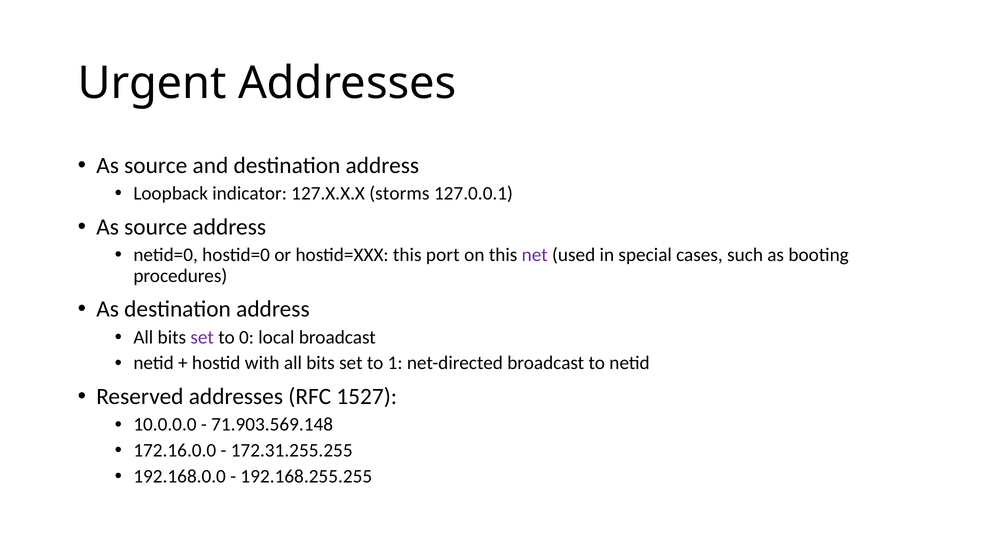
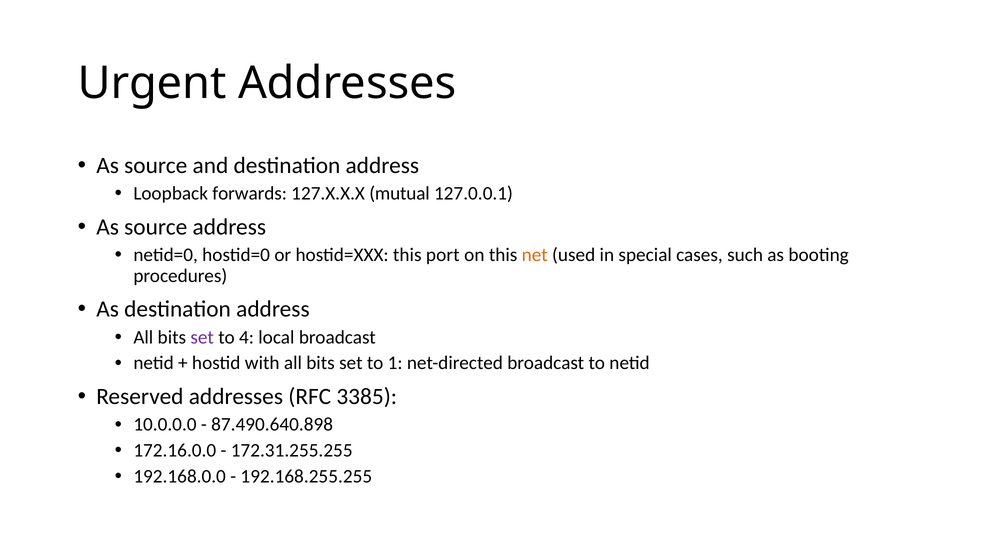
indicator: indicator -> forwards
storms: storms -> mutual
net colour: purple -> orange
0: 0 -> 4
1527: 1527 -> 3385
71.903.569.148: 71.903.569.148 -> 87.490.640.898
